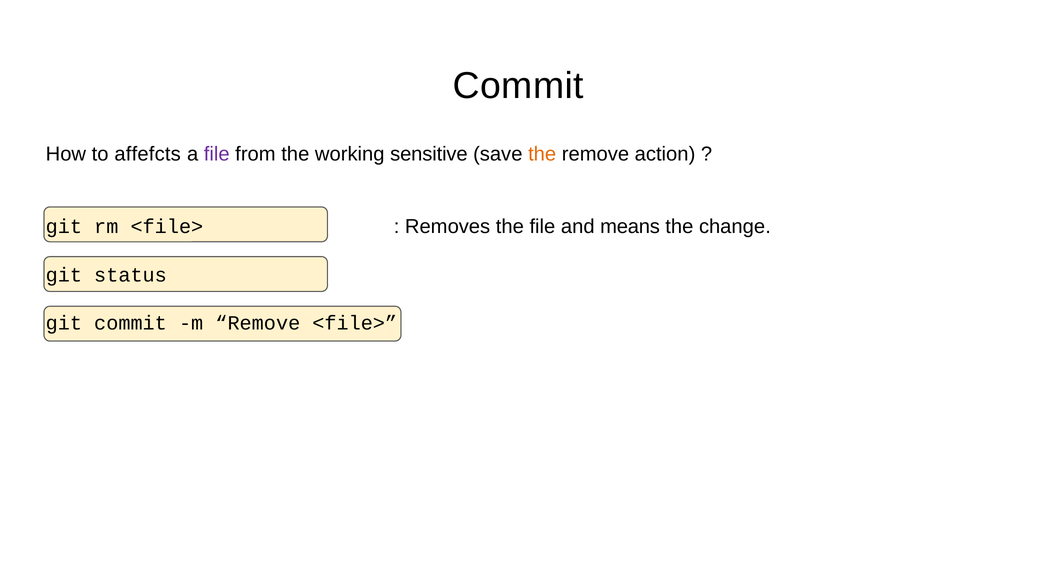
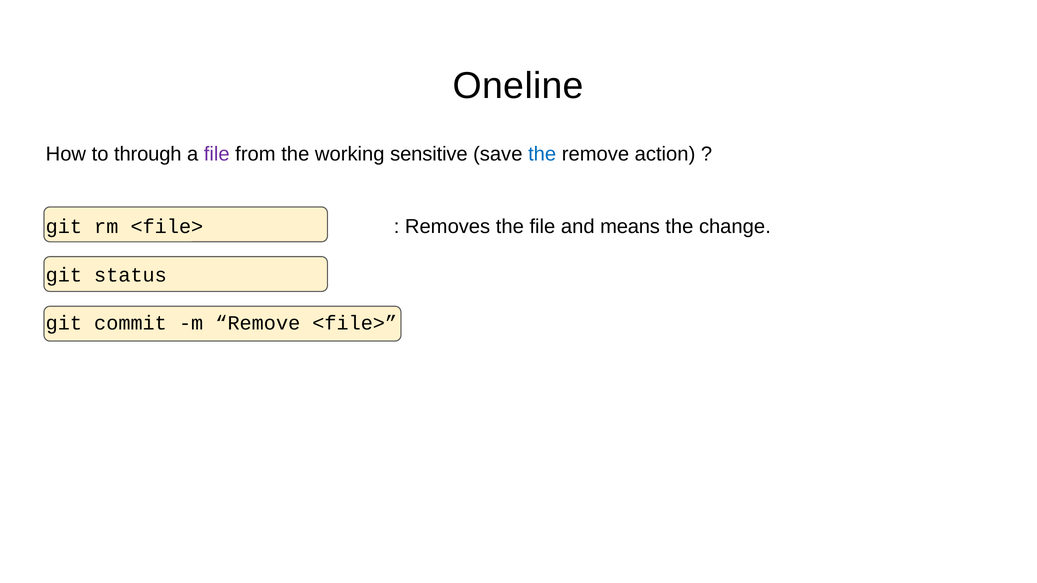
Commit at (518, 86): Commit -> Oneline
affefcts: affefcts -> through
the at (542, 154) colour: orange -> blue
